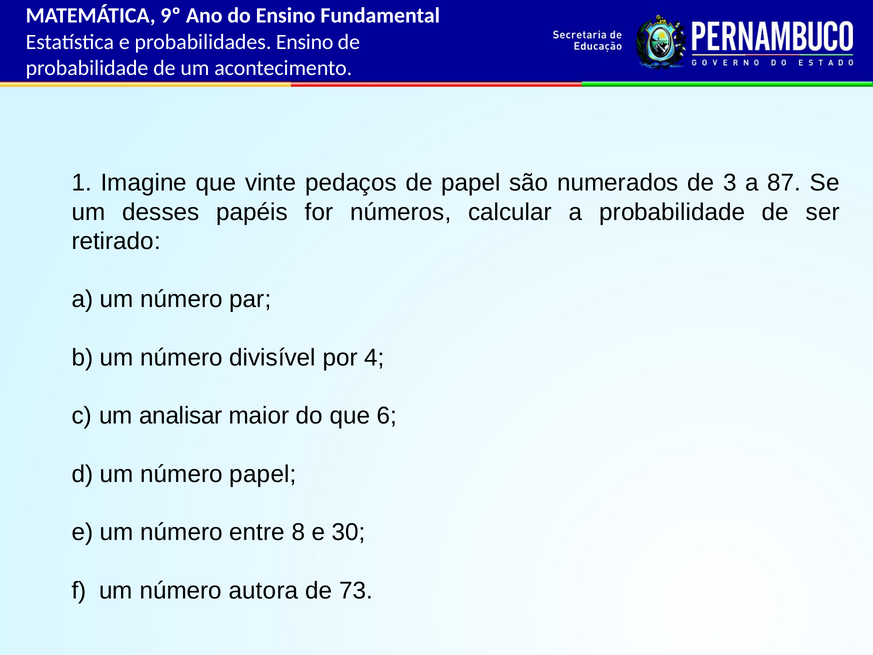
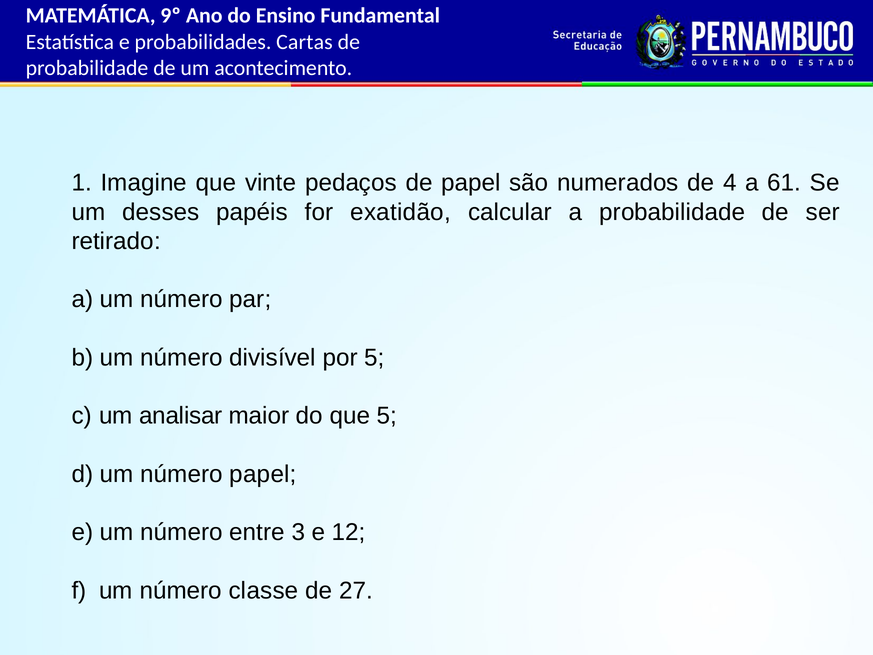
probabilidades Ensino: Ensino -> Cartas
3: 3 -> 4
87: 87 -> 61
números: números -> exatidão
por 4: 4 -> 5
que 6: 6 -> 5
8: 8 -> 3
30: 30 -> 12
autora: autora -> classe
73: 73 -> 27
